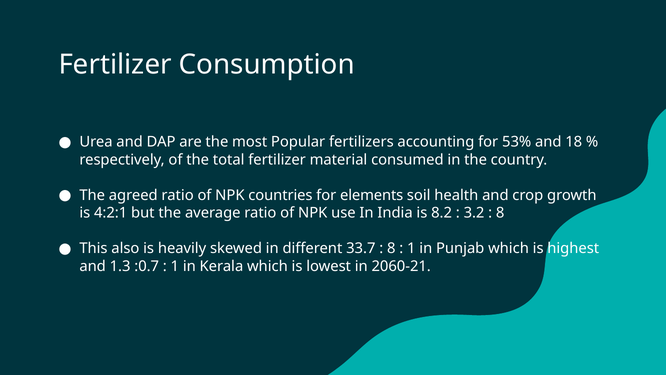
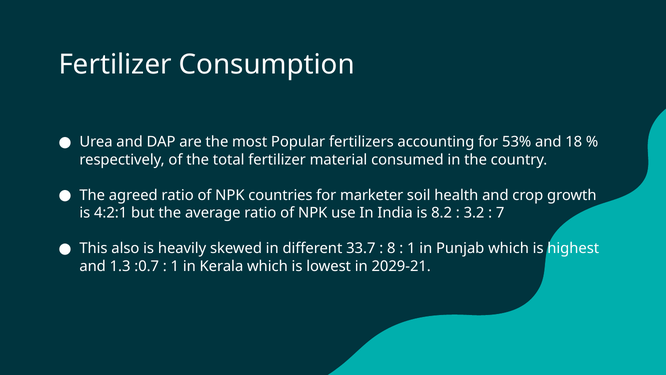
elements: elements -> marketer
8 at (500, 213): 8 -> 7
2060-21: 2060-21 -> 2029-21
